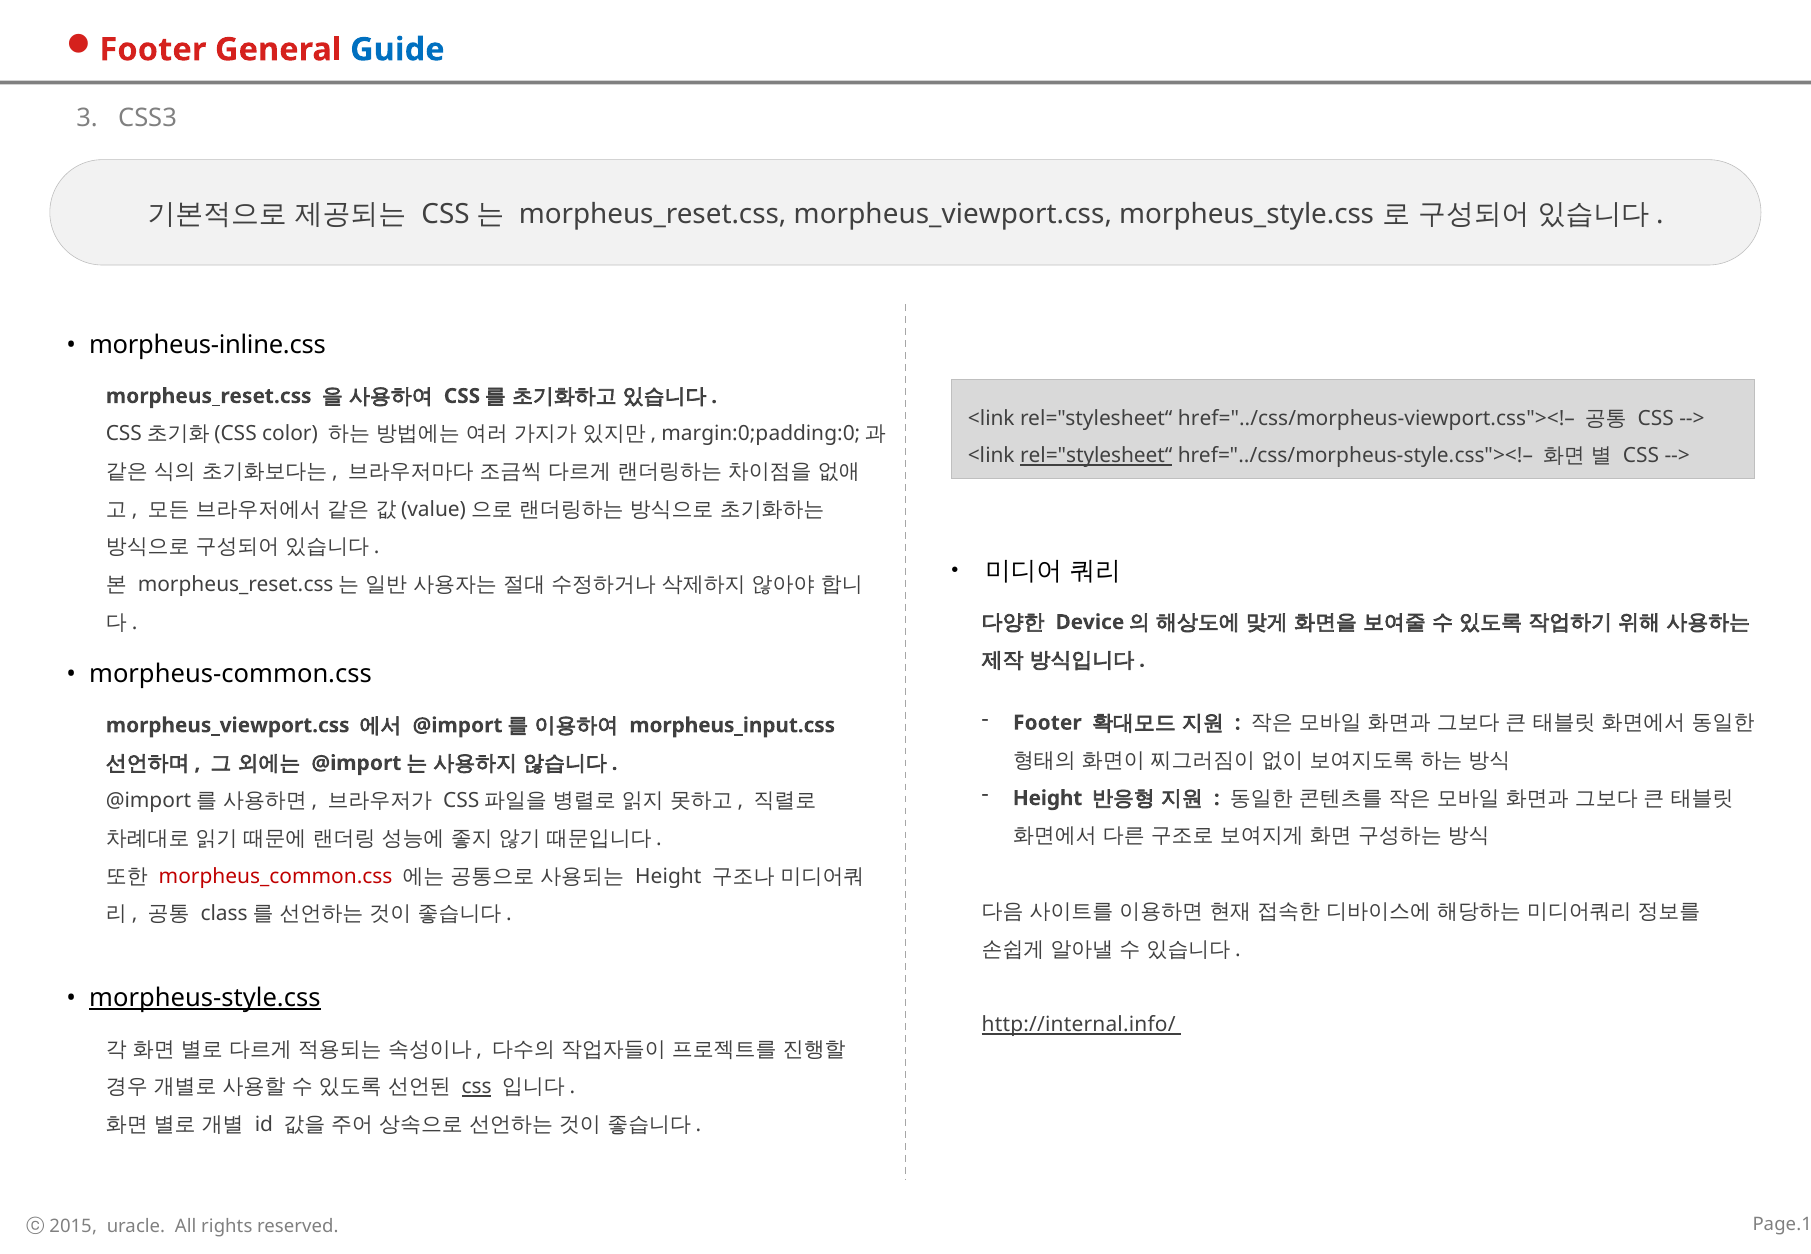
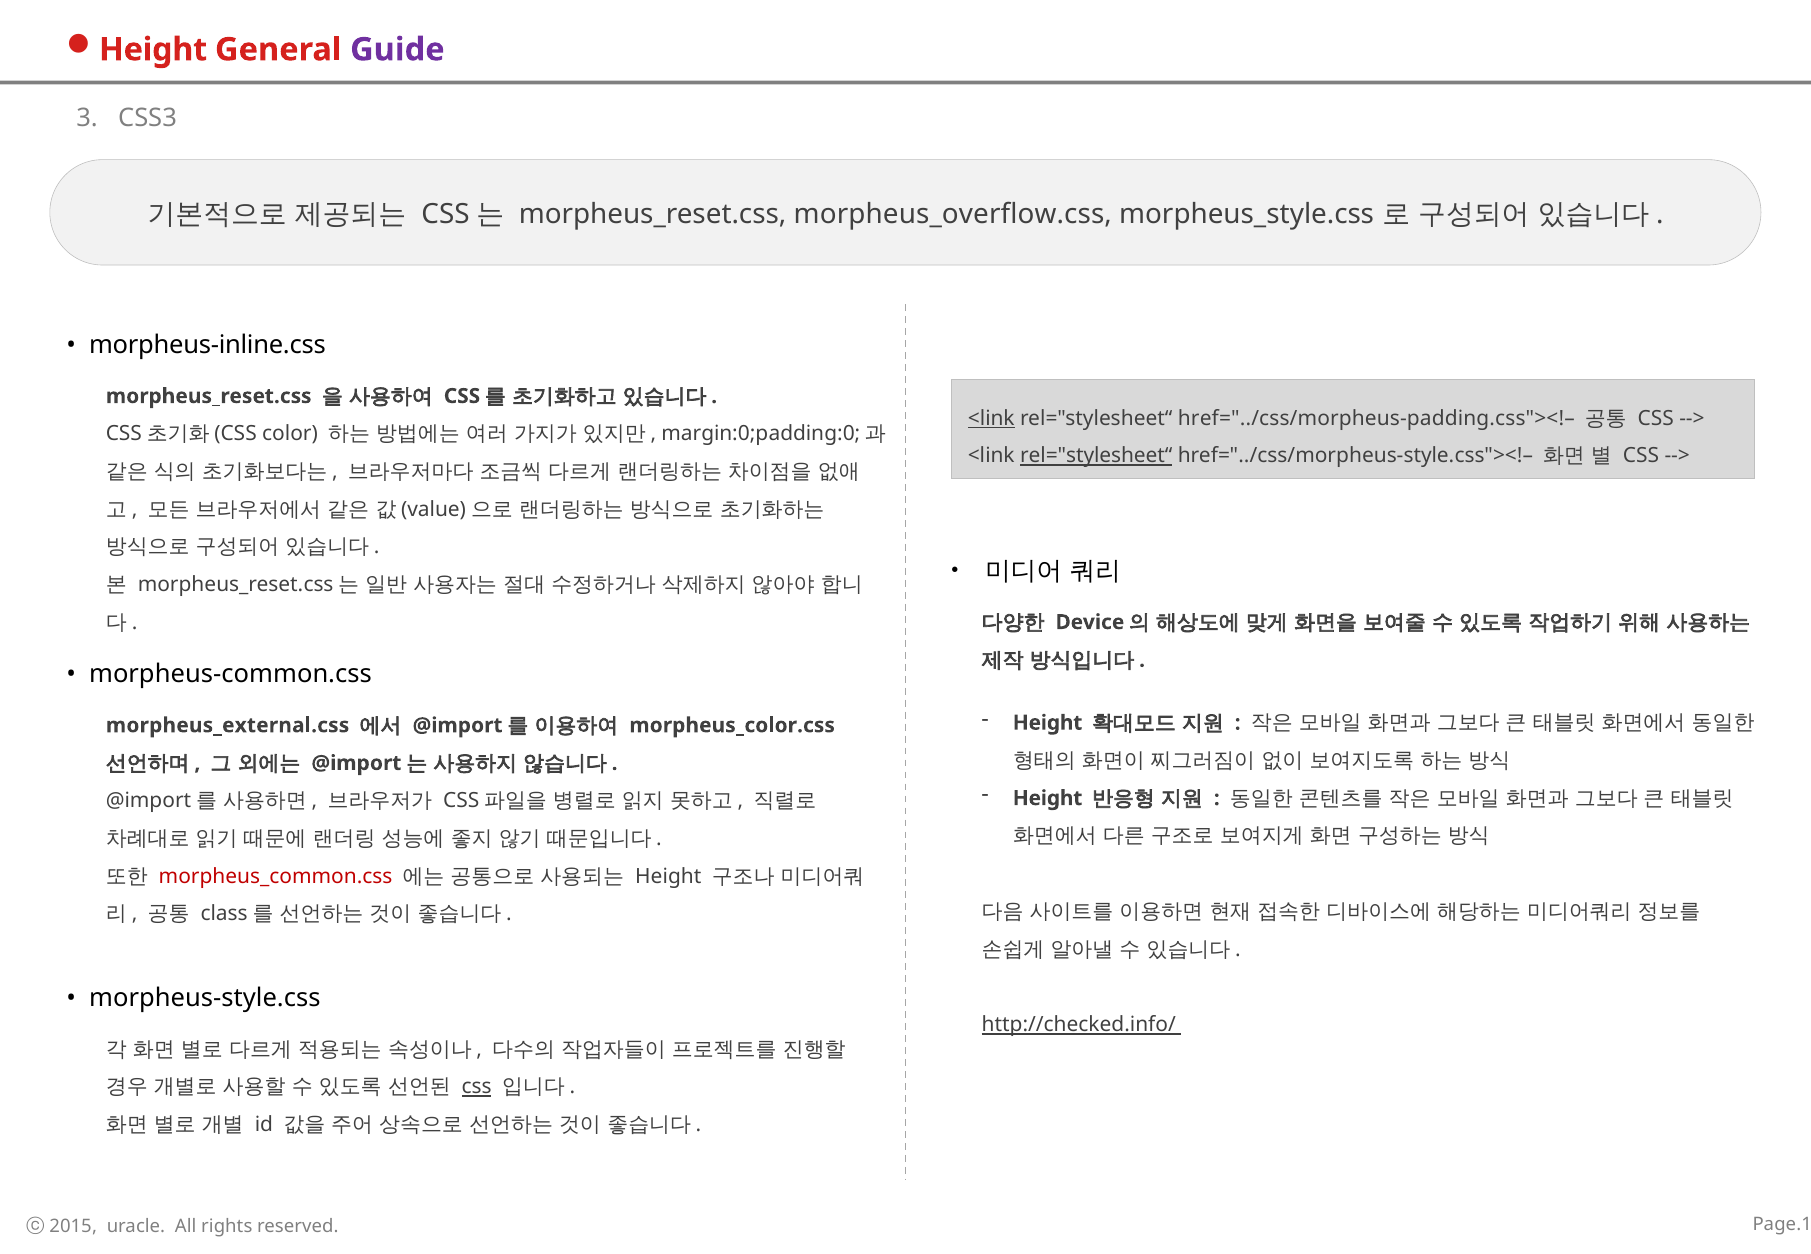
Footer at (153, 50): Footer -> Height
Guide colour: blue -> purple
morpheus_reset.css morpheus_viewport.css: morpheus_viewport.css -> morpheus_overflow.css
<link at (991, 418) underline: none -> present
href="../css/morpheus-viewport.css"><!–: href="../css/morpheus-viewport.css"><!– -> href="../css/morpheus-padding.css"><!–
Footer at (1047, 723): Footer -> Height
morpheus_viewport.css at (228, 725): morpheus_viewport.css -> morpheus_external.css
morpheus_input.css: morpheus_input.css -> morpheus_color.css
morpheus-style.css underline: present -> none
http://internal.info/: http://internal.info/ -> http://checked.info/
